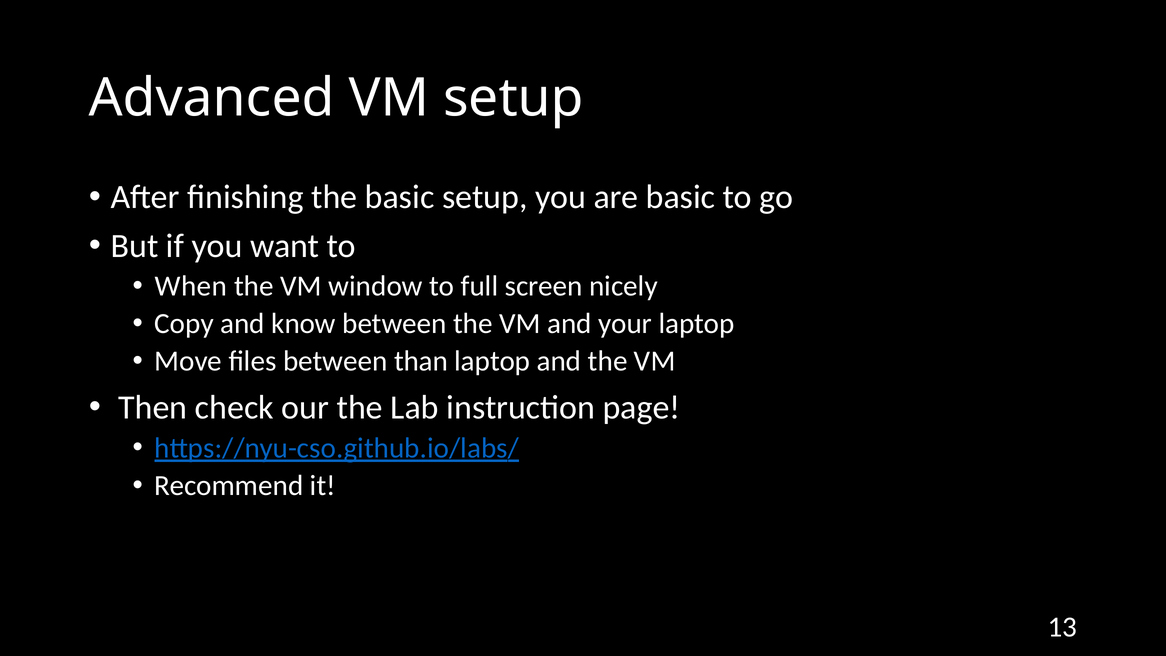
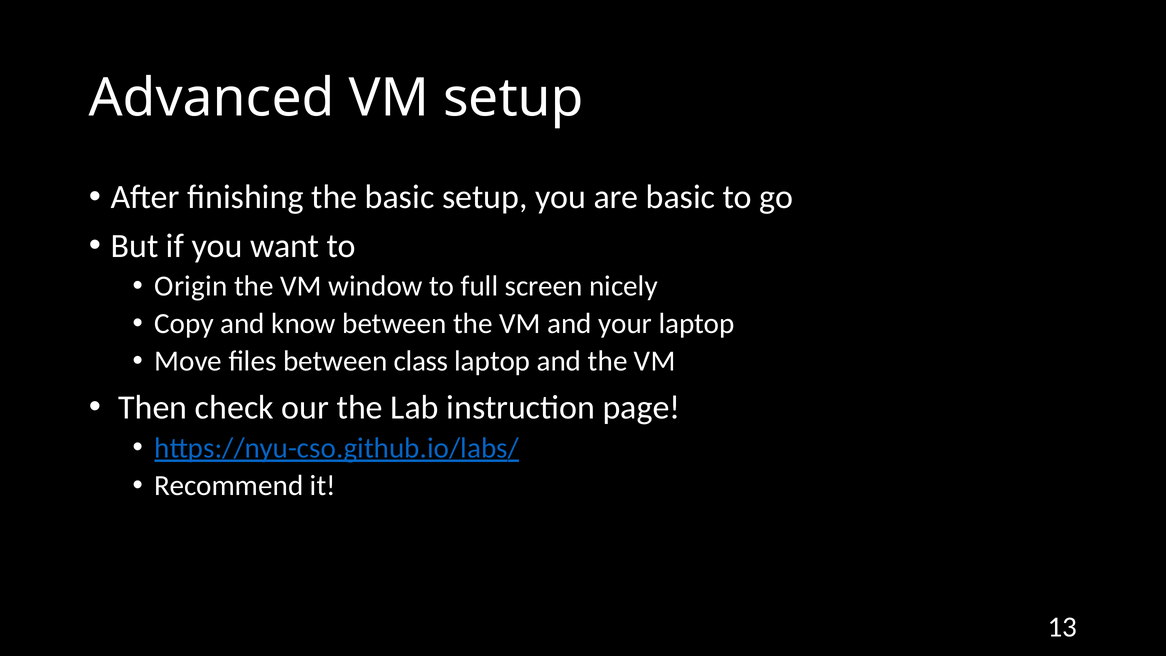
When: When -> Origin
than: than -> class
